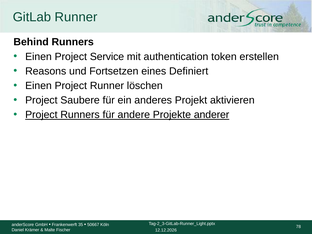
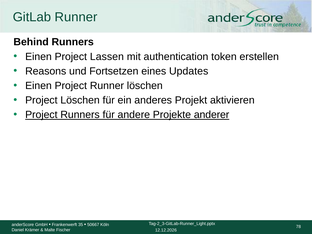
Service: Service -> Lassen
Definiert: Definiert -> Updates
Project Saubere: Saubere -> Löschen
